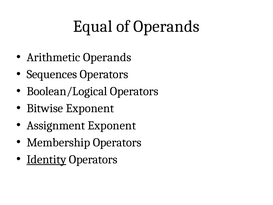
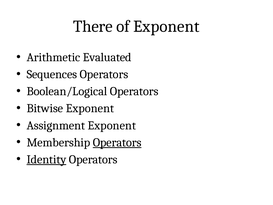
Equal: Equal -> There
of Operands: Operands -> Exponent
Arithmetic Operands: Operands -> Evaluated
Operators at (117, 142) underline: none -> present
